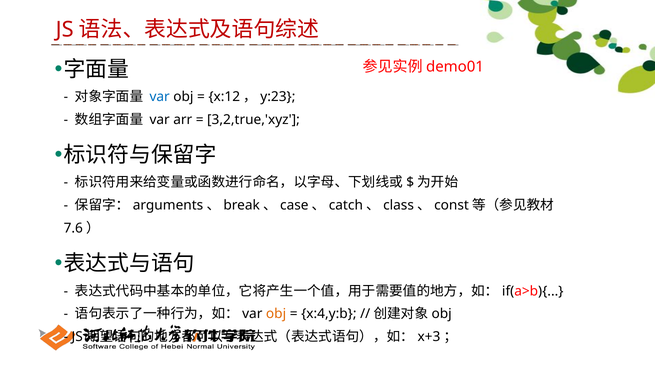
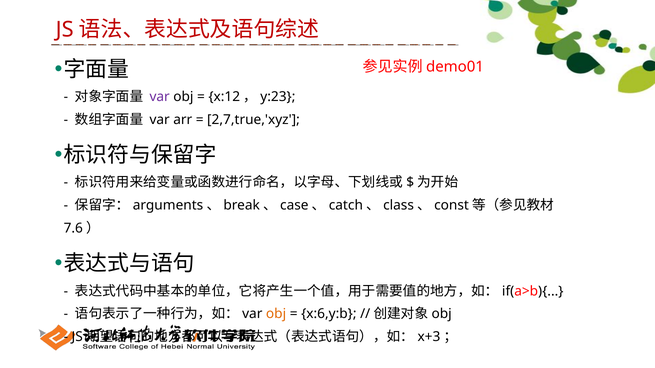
var at (160, 97) colour: blue -> purple
3,2,true,'xyz: 3,2,true,'xyz -> 2,7,true,'xyz
x:4,y:b: x:4,y:b -> x:6,y:b
